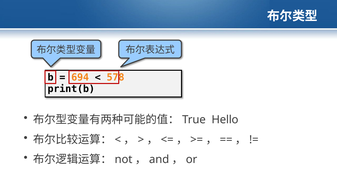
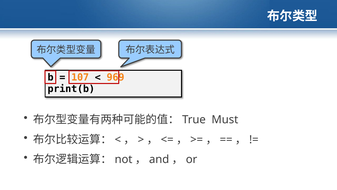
694: 694 -> 107
578: 578 -> 969
Hello: Hello -> Must
